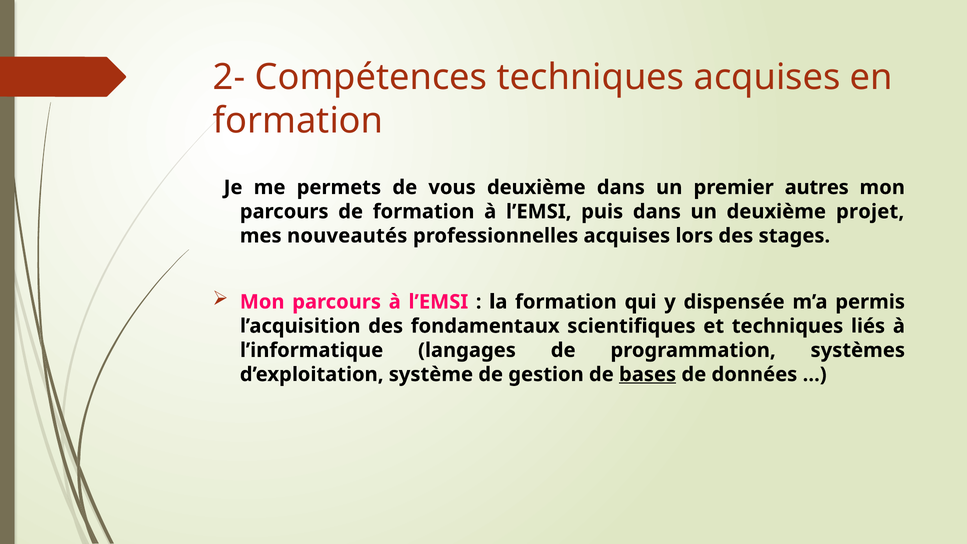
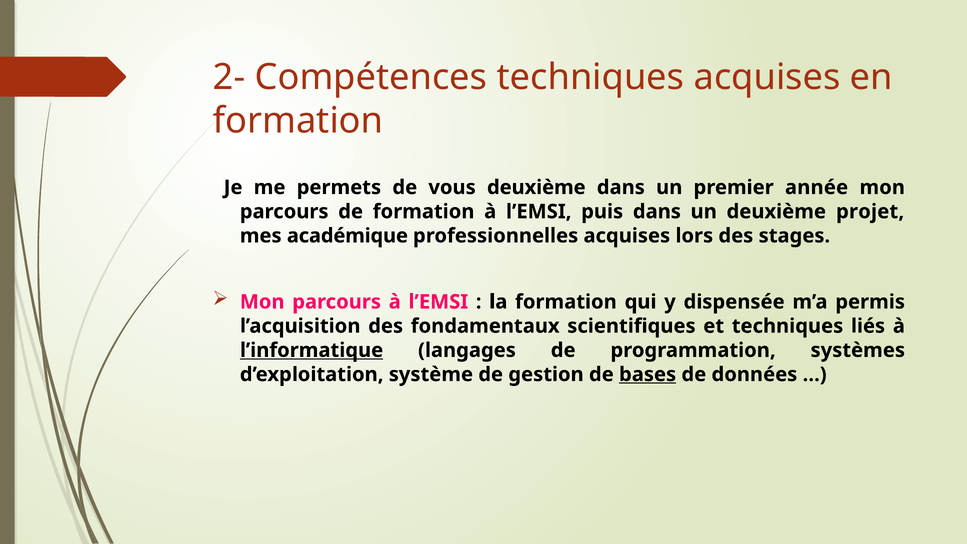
autres: autres -> année
nouveautés: nouveautés -> académique
l’informatique underline: none -> present
